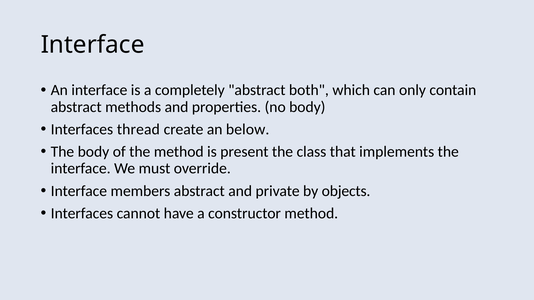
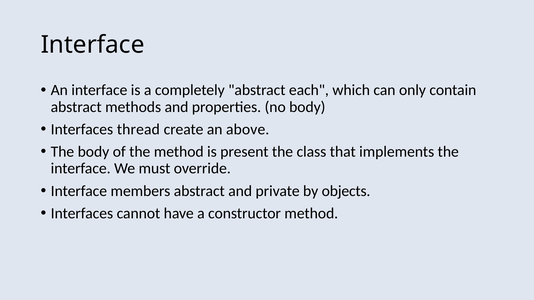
both: both -> each
below: below -> above
